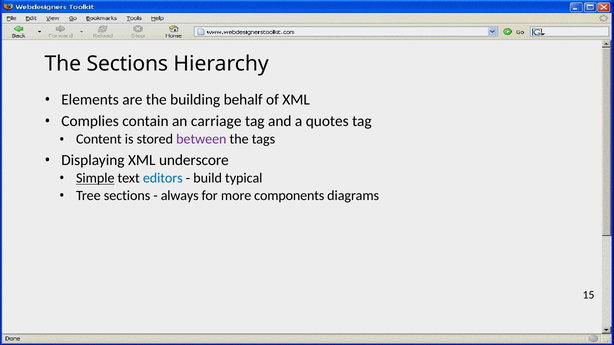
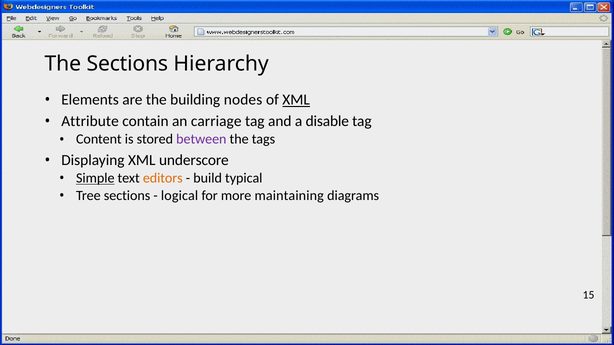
behalf: behalf -> nodes
XML at (296, 100) underline: none -> present
Complies: Complies -> Attribute
quotes: quotes -> disable
editors colour: blue -> orange
always: always -> logical
components: components -> maintaining
